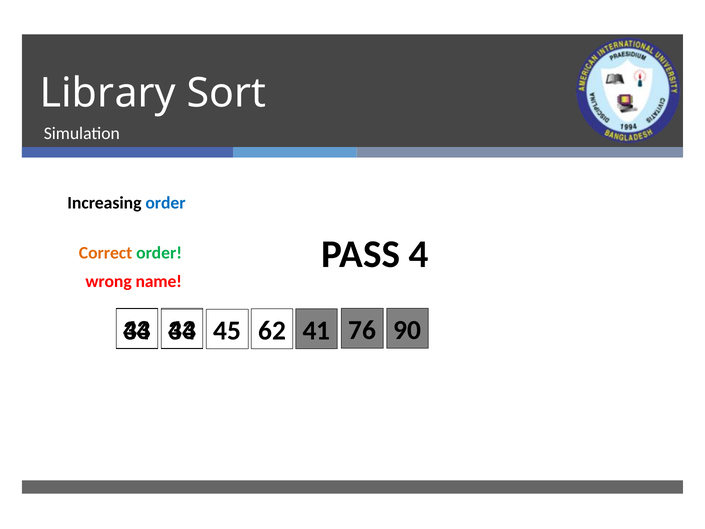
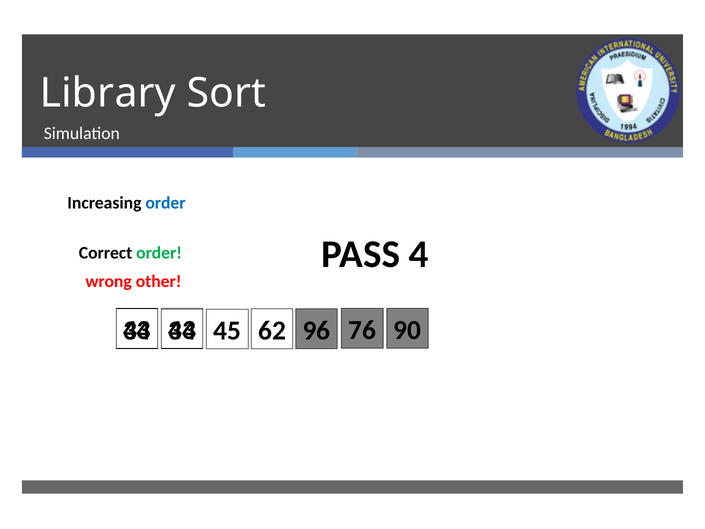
Correct colour: orange -> black
name: name -> other
41: 41 -> 96
